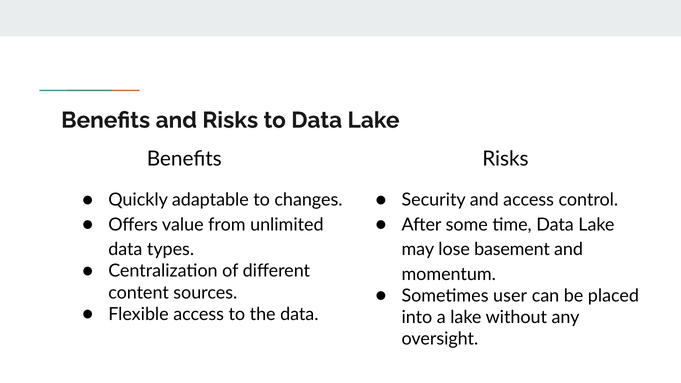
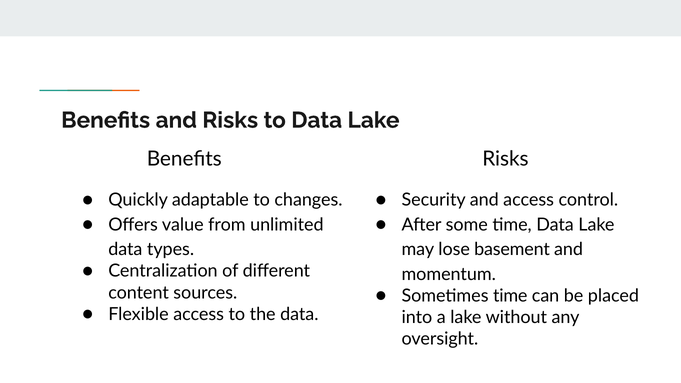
Sometimes user: user -> time
